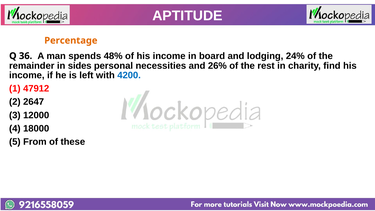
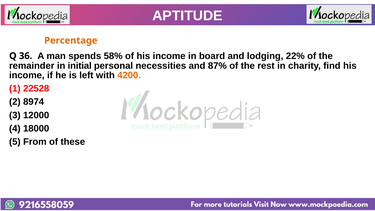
48%: 48% -> 58%
24%: 24% -> 22%
sides: sides -> initial
26%: 26% -> 87%
4200 colour: blue -> orange
47912: 47912 -> 22528
2647: 2647 -> 8974
